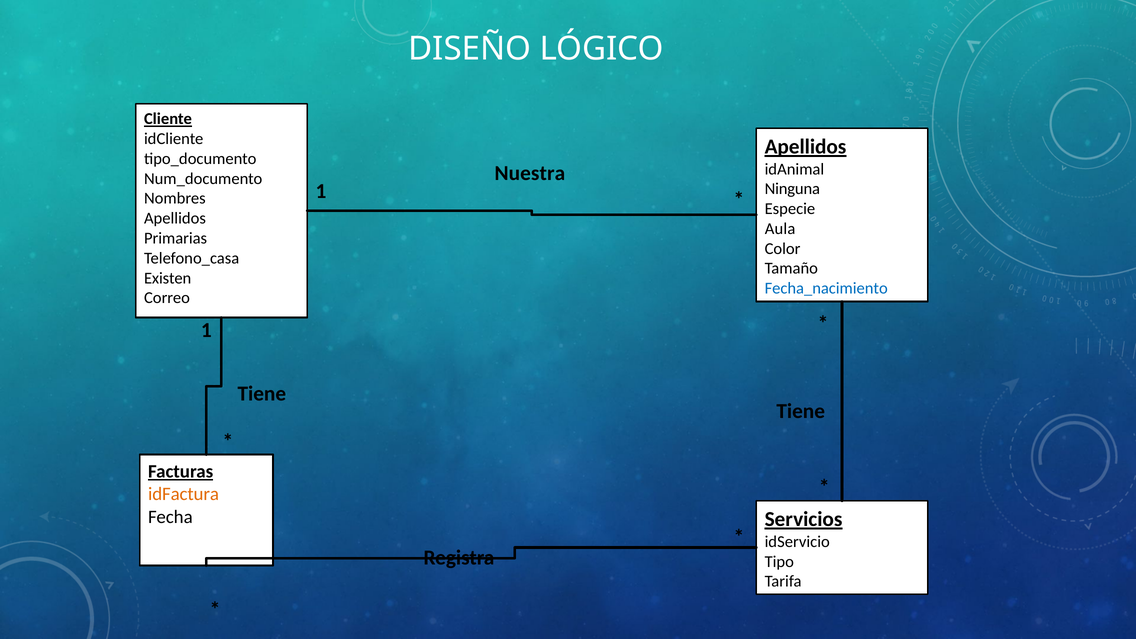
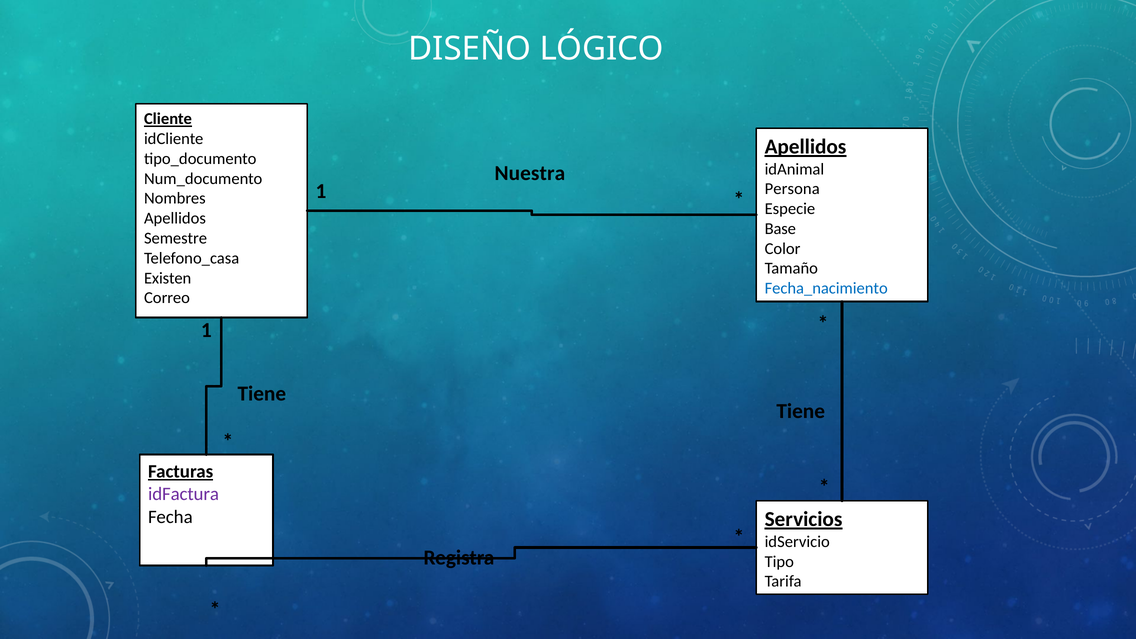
Ninguna: Ninguna -> Persona
Aula: Aula -> Base
Primarias: Primarias -> Semestre
idFactura colour: orange -> purple
